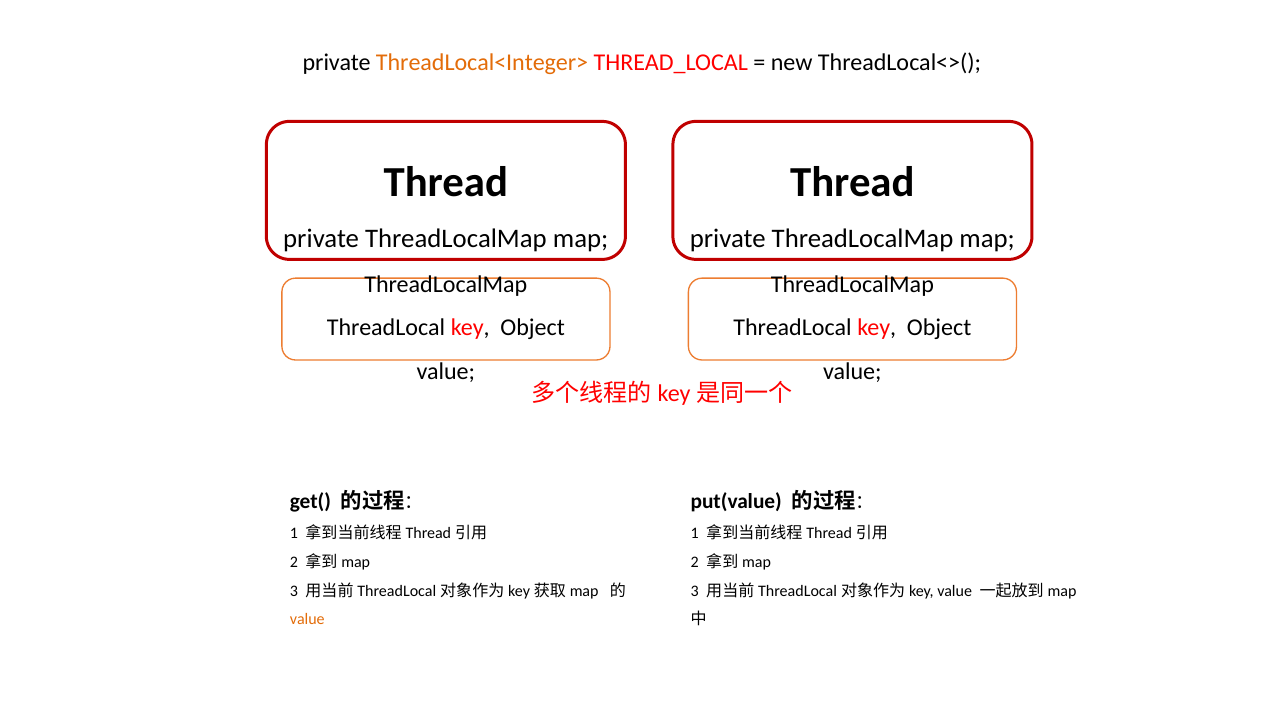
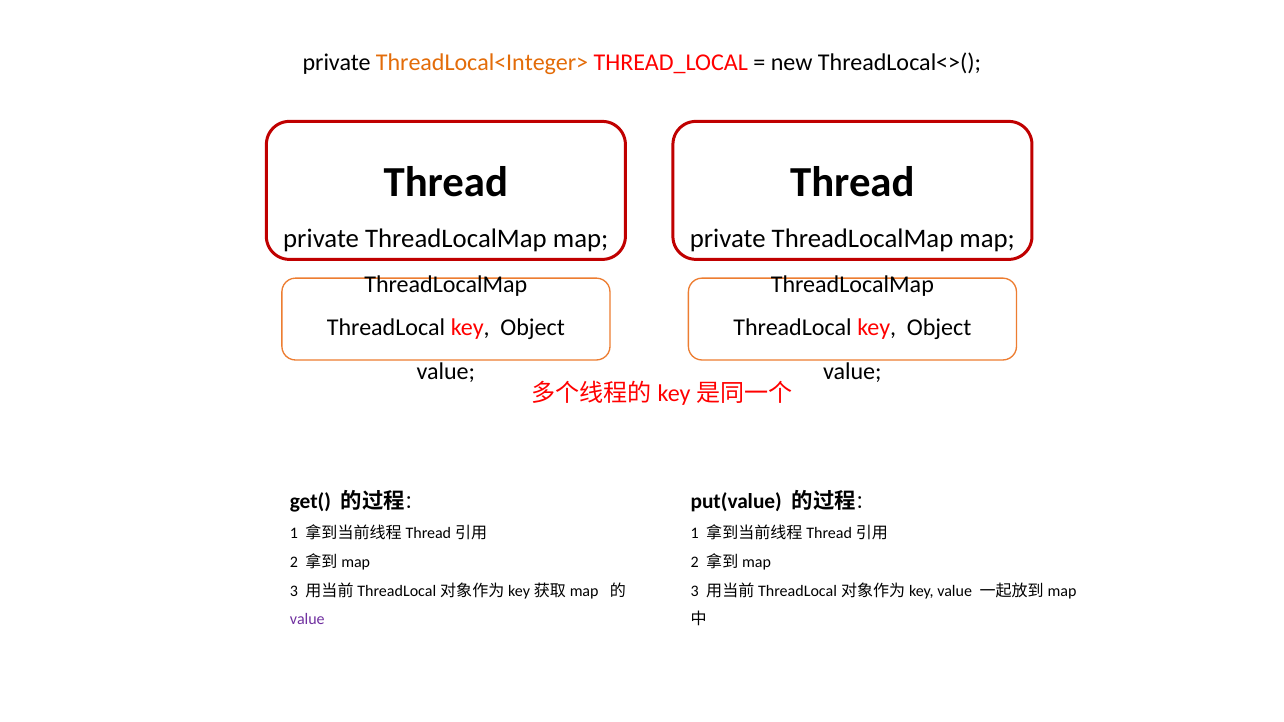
value at (307, 620) colour: orange -> purple
